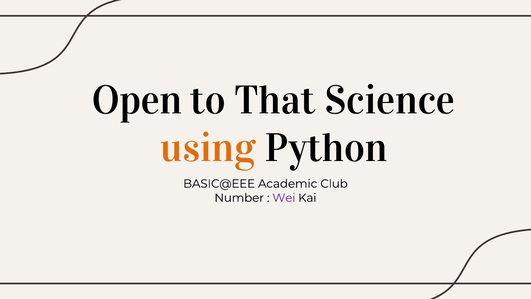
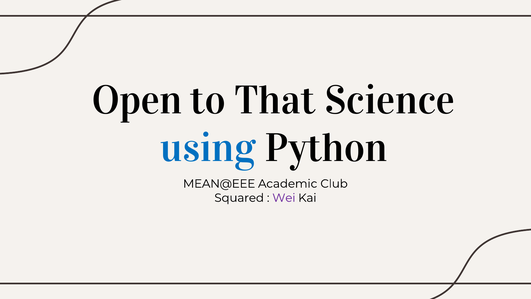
using colour: orange -> blue
BASIC@EEE: BASIC@EEE -> MEAN@EEE
Number: Number -> Squared
